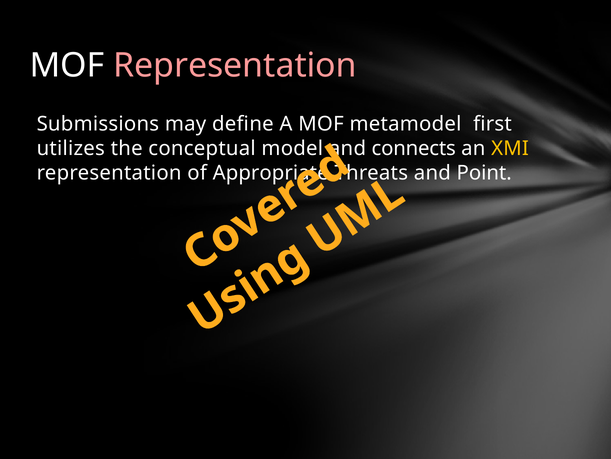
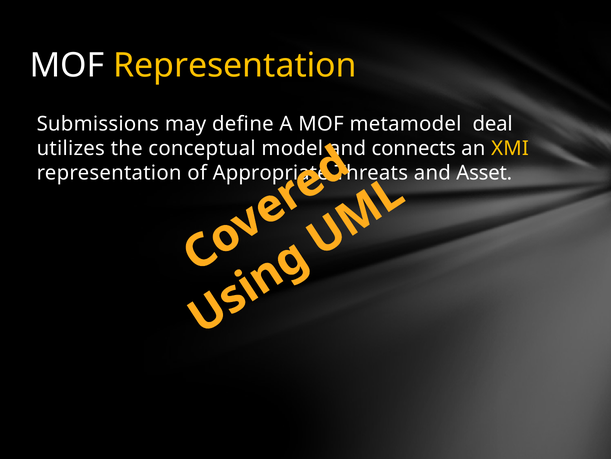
Representation at (235, 65) colour: pink -> yellow
first: first -> deal
Point: Point -> Asset
